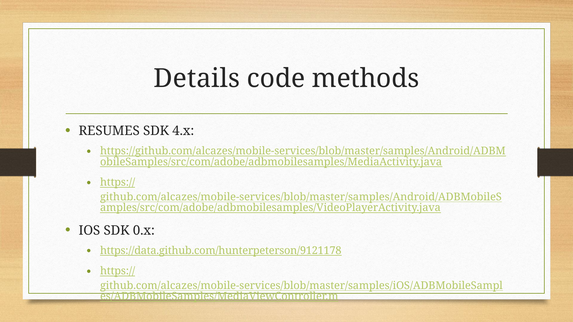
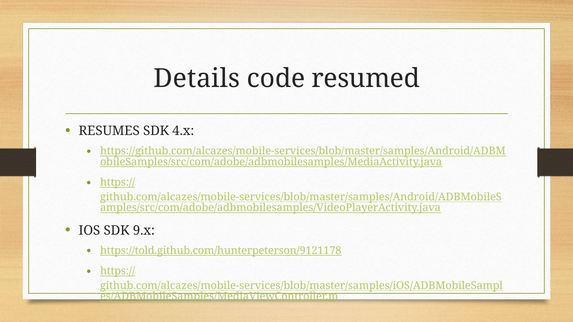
methods: methods -> resumed
0.x: 0.x -> 9.x
https://data.github.com/hunterpeterson/9121178: https://data.github.com/hunterpeterson/9121178 -> https://told.github.com/hunterpeterson/9121178
